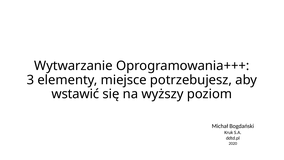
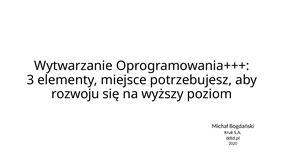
wstawić: wstawić -> rozwoju
